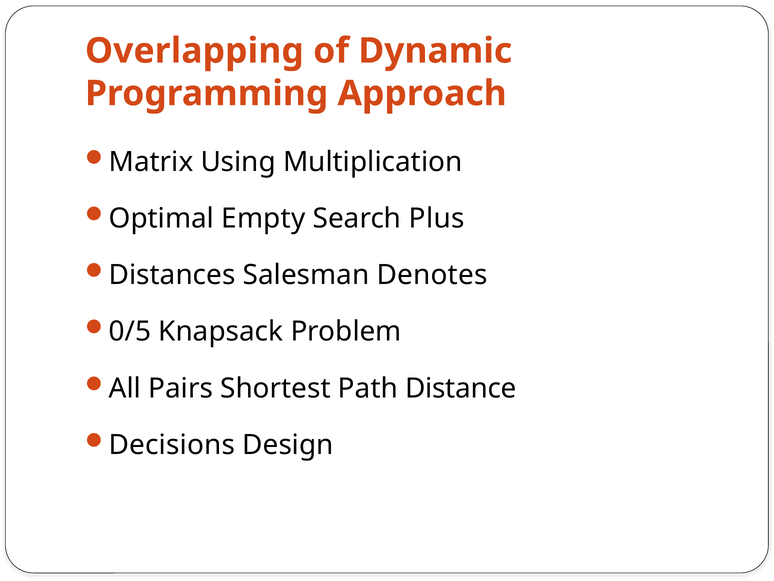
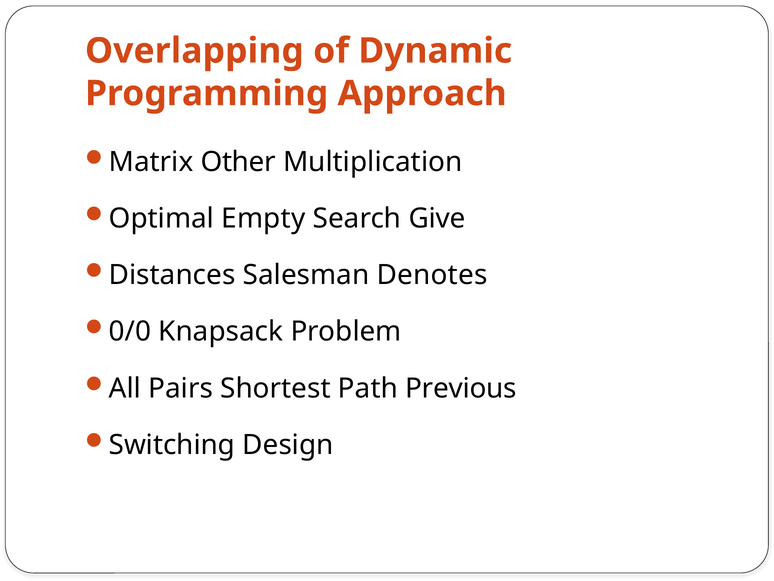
Using: Using -> Other
Plus: Plus -> Give
0/5: 0/5 -> 0/0
Distance: Distance -> Previous
Decisions: Decisions -> Switching
